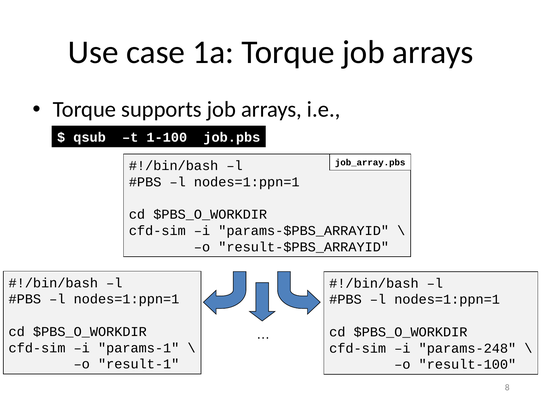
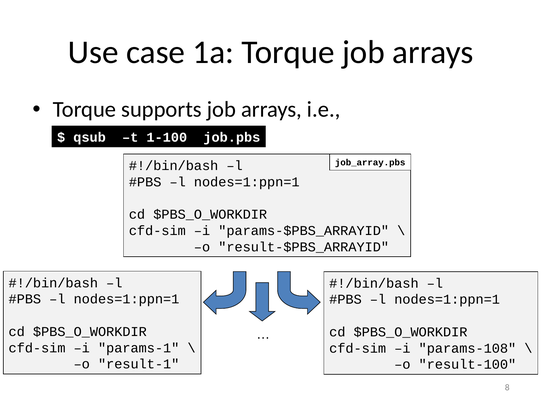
params-248: params-248 -> params-108
